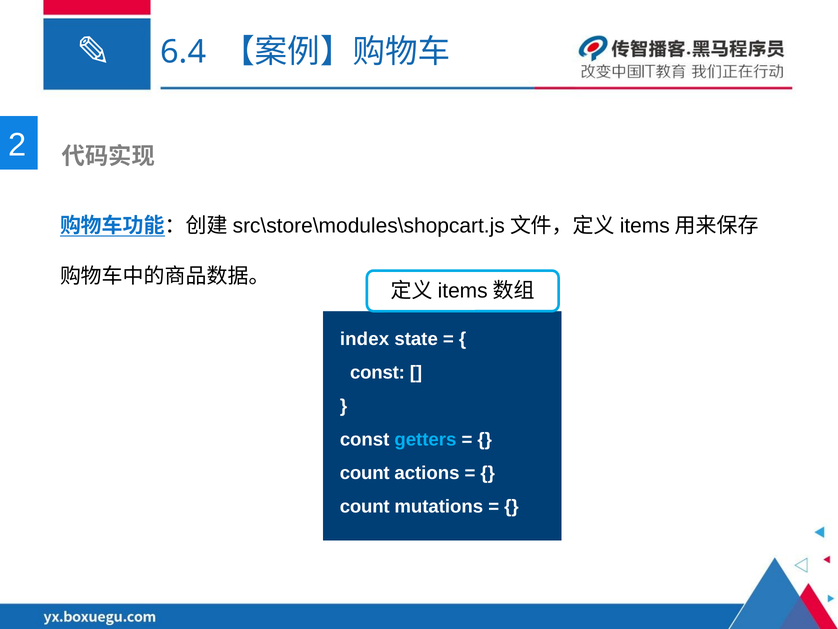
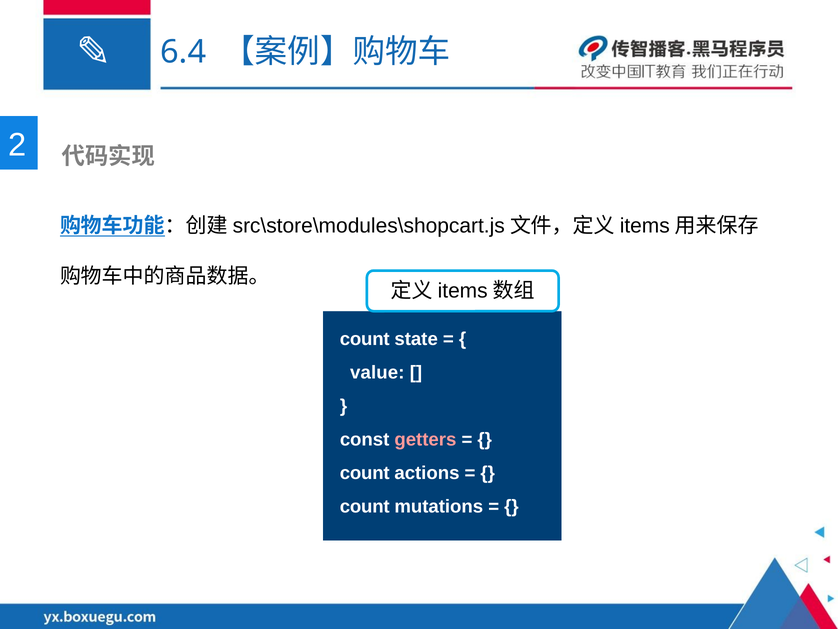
index at (365, 339): index -> count
const at (377, 372): const -> value
getters colour: light blue -> pink
